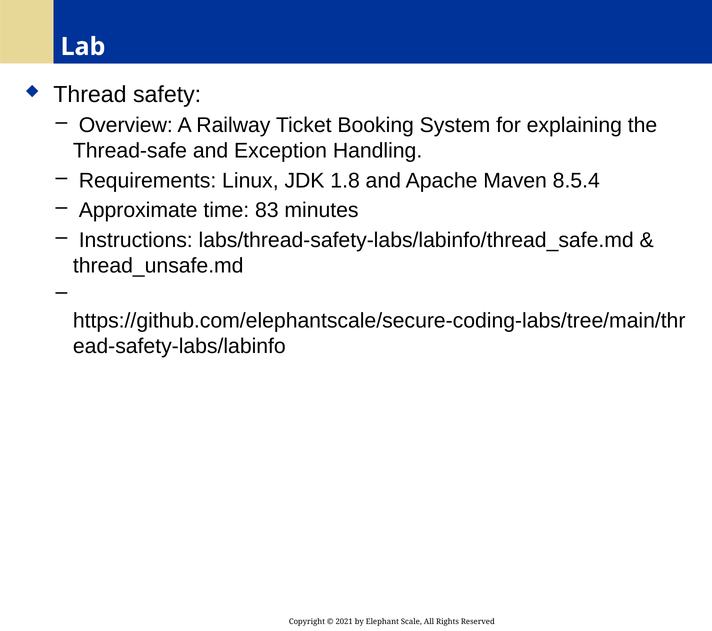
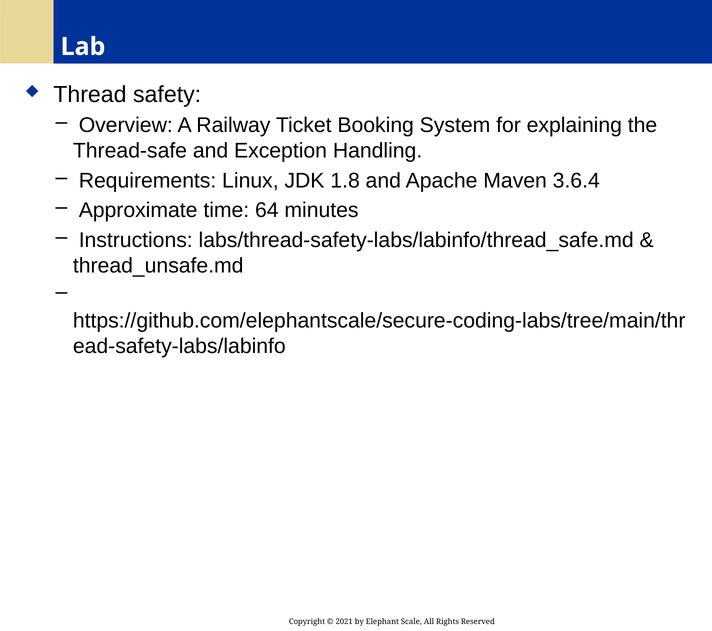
8.5.4: 8.5.4 -> 3.6.4
83: 83 -> 64
